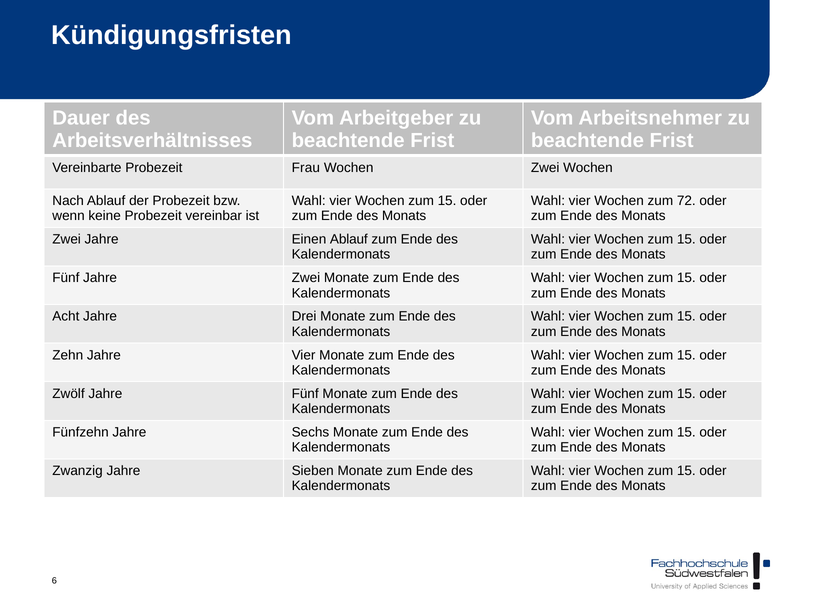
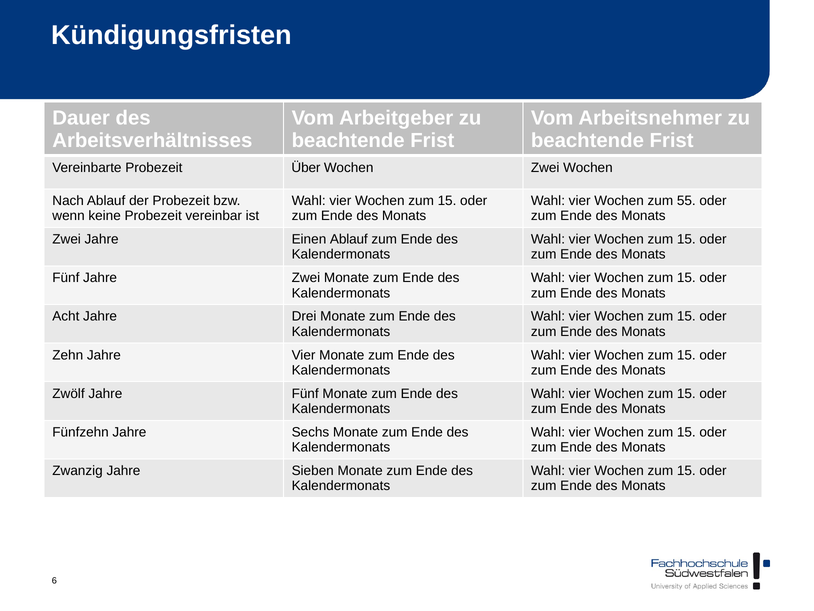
Frau: Frau -> Über
72: 72 -> 55
